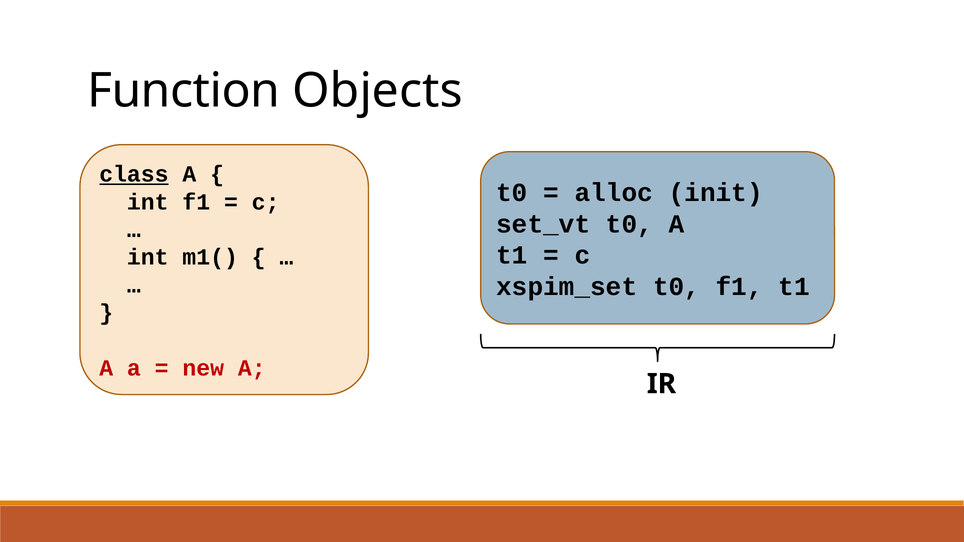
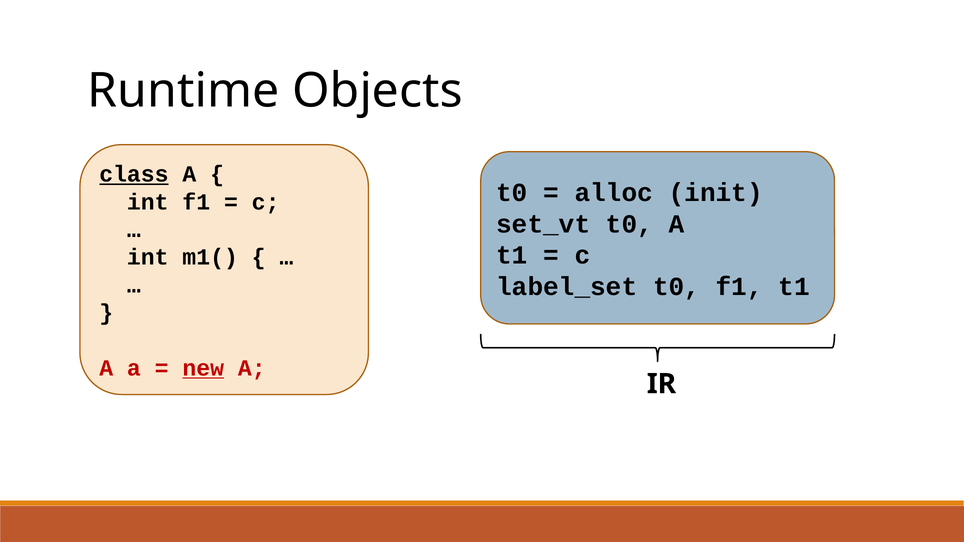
Function: Function -> Runtime
xspim_set: xspim_set -> label_set
new underline: none -> present
